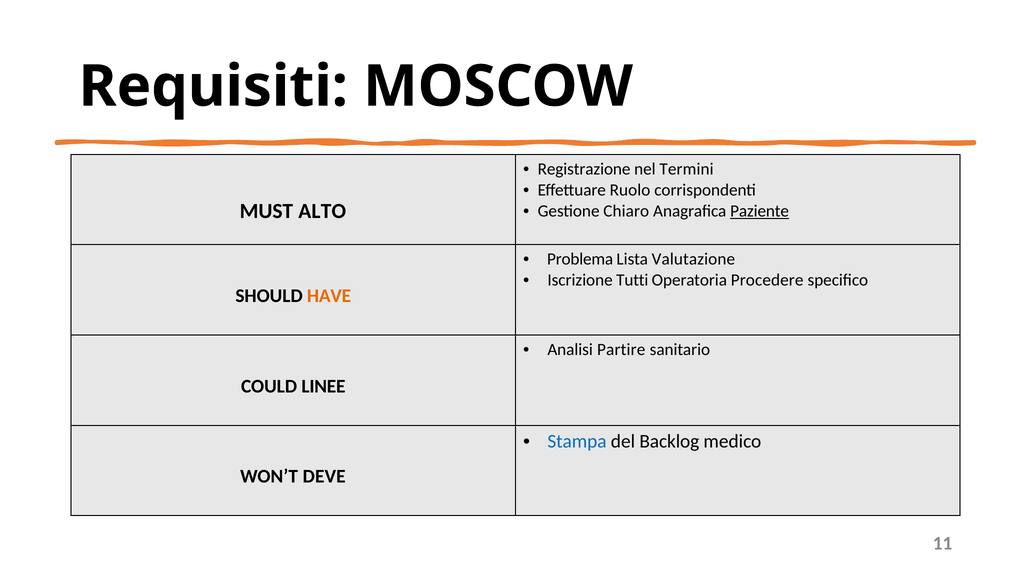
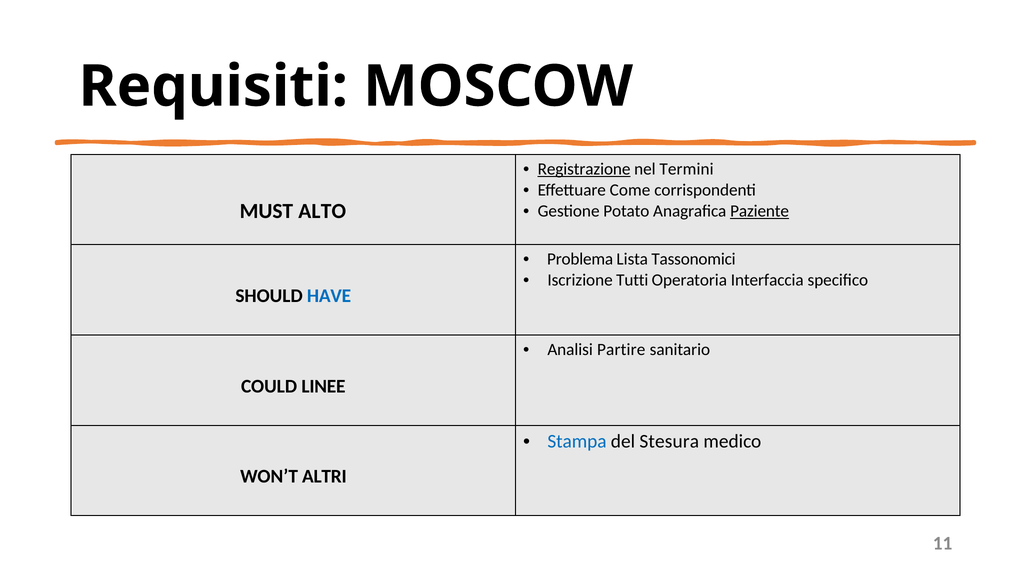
Registrazione underline: none -> present
Ruolo: Ruolo -> Come
Chiaro: Chiaro -> Potato
Valutazione: Valutazione -> Tassonomici
Procedere: Procedere -> Interfaccia
HAVE colour: orange -> blue
Backlog: Backlog -> Stesura
DEVE: DEVE -> ALTRI
